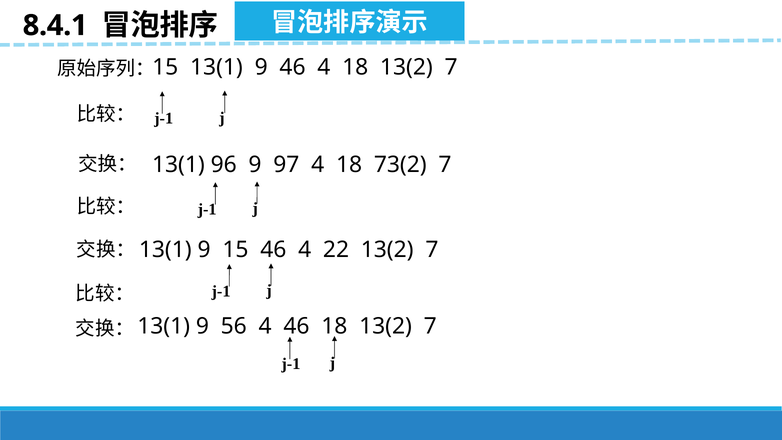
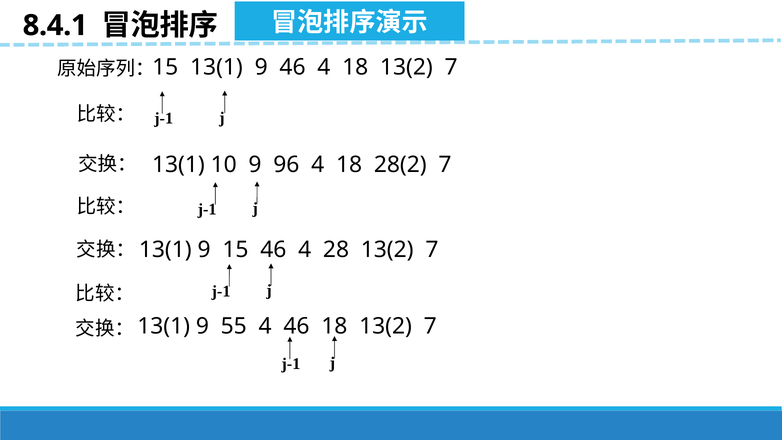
96: 96 -> 10
97: 97 -> 96
73(2: 73(2 -> 28(2
22: 22 -> 28
56: 56 -> 55
